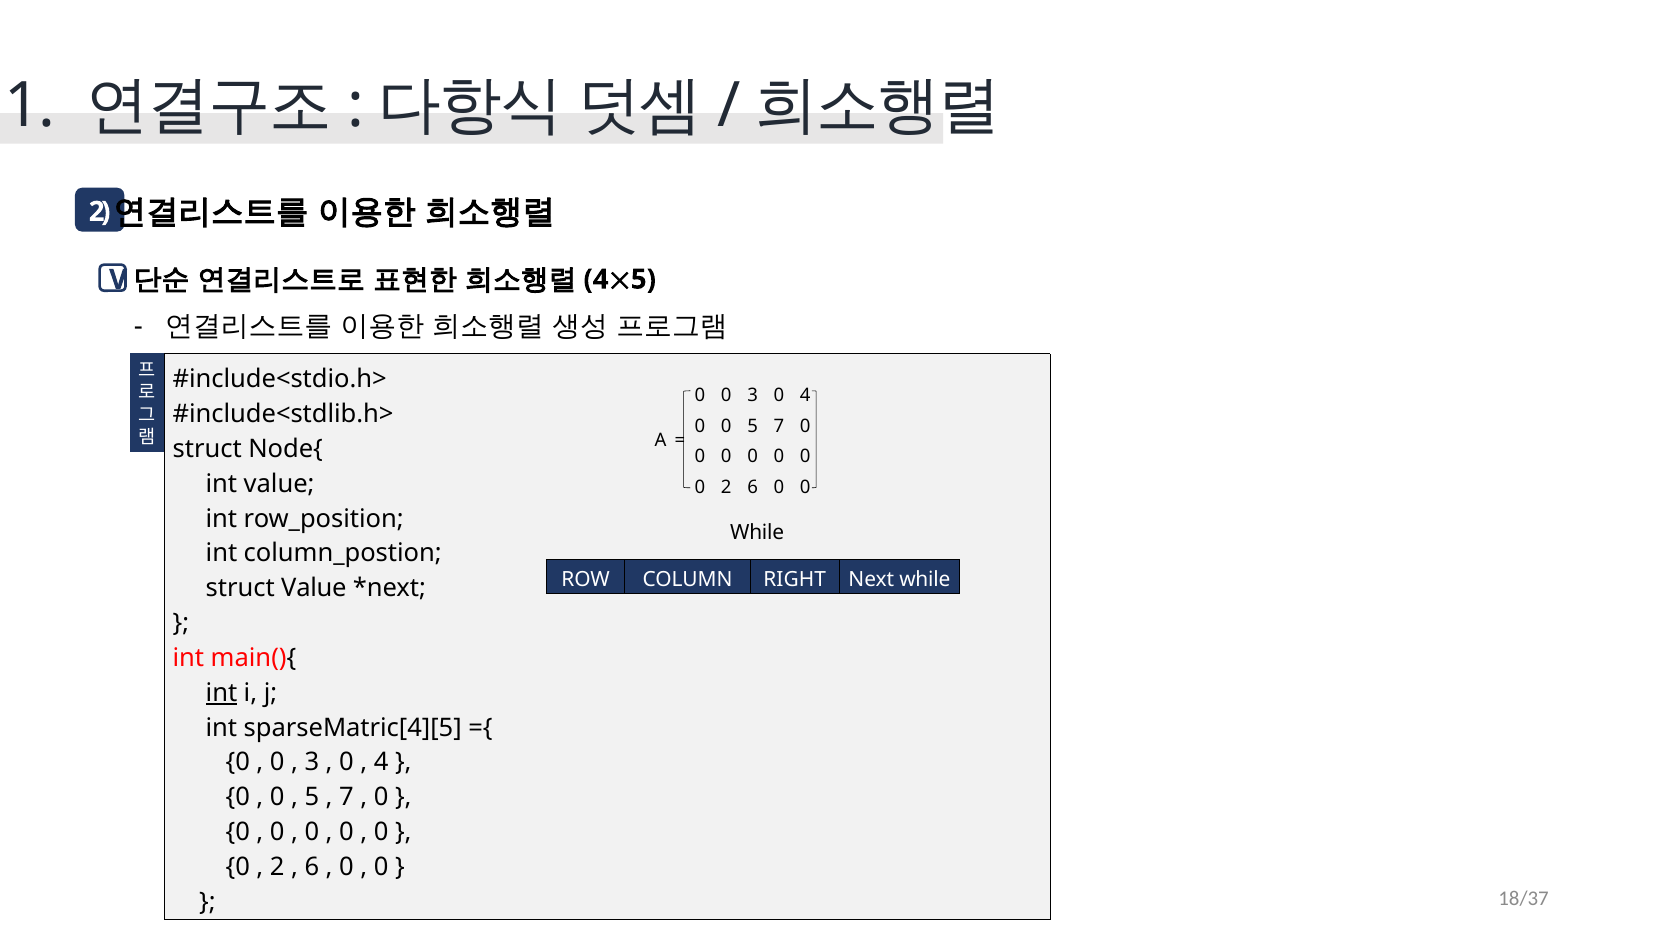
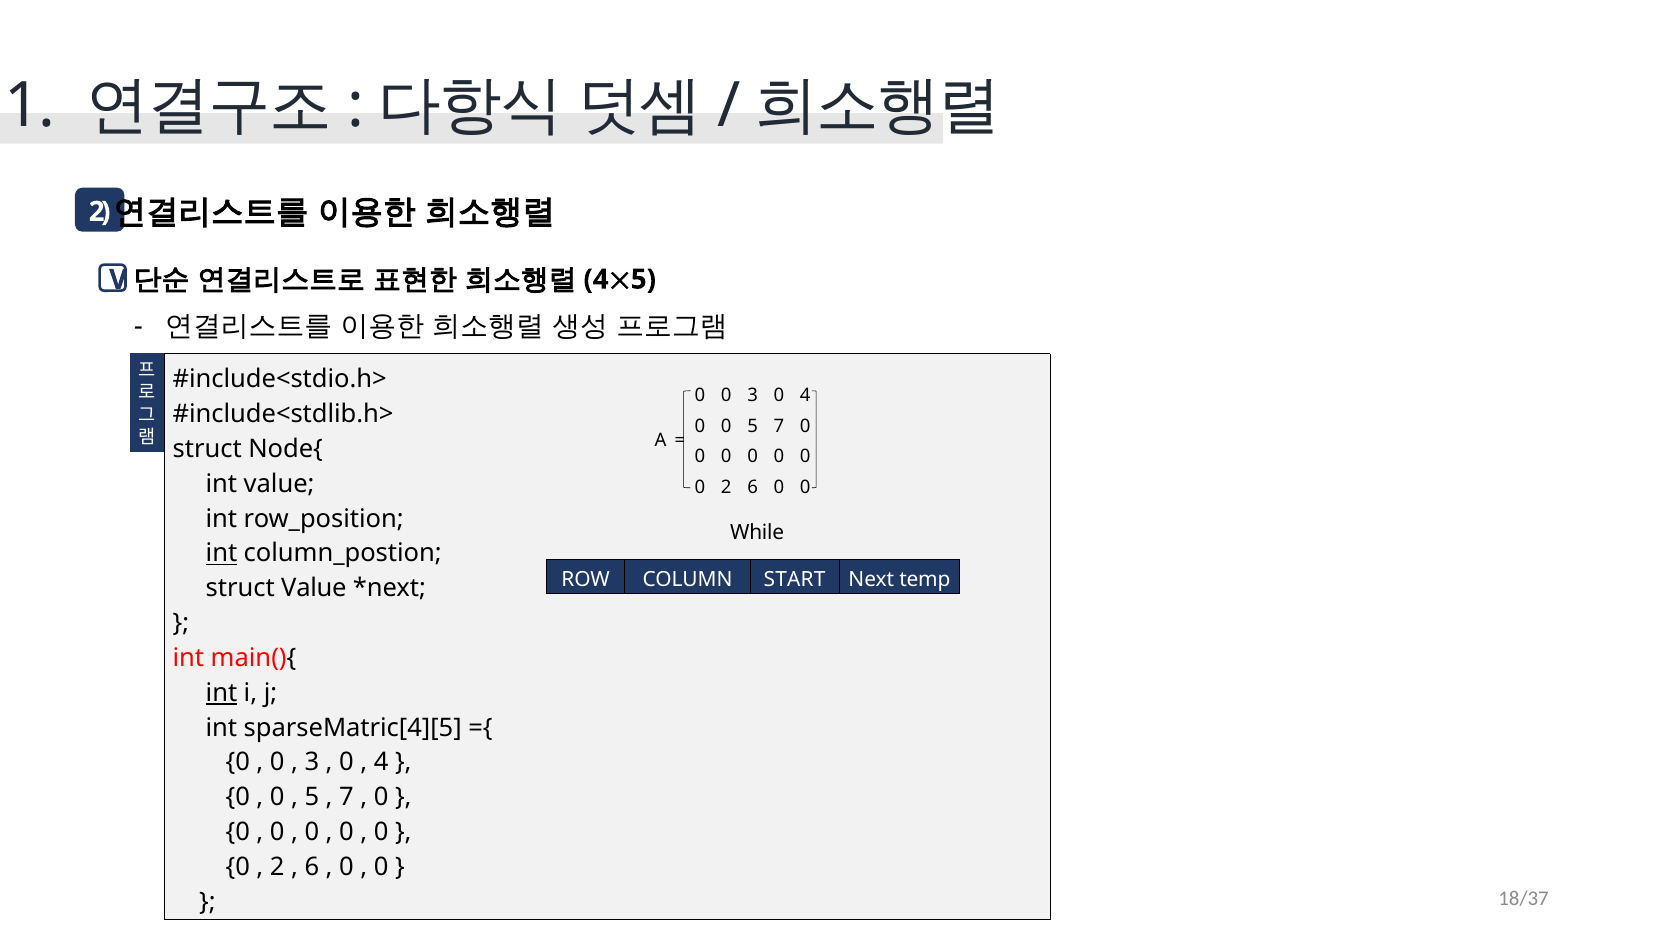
int at (221, 553) underline: none -> present
RIGHT: RIGHT -> START
Next while: while -> temp
